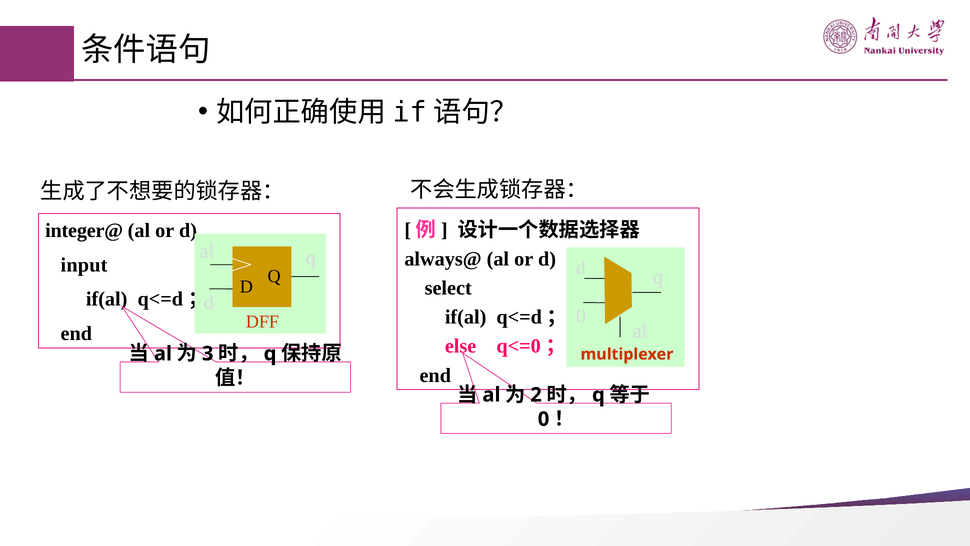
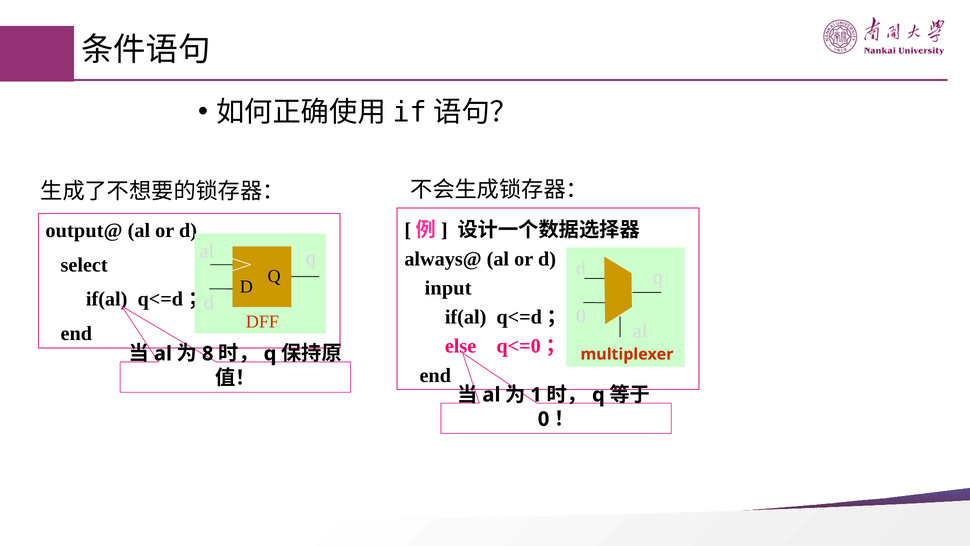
integer@: integer@ -> output@
input: input -> select
select: select -> input
3: 3 -> 8
2: 2 -> 1
